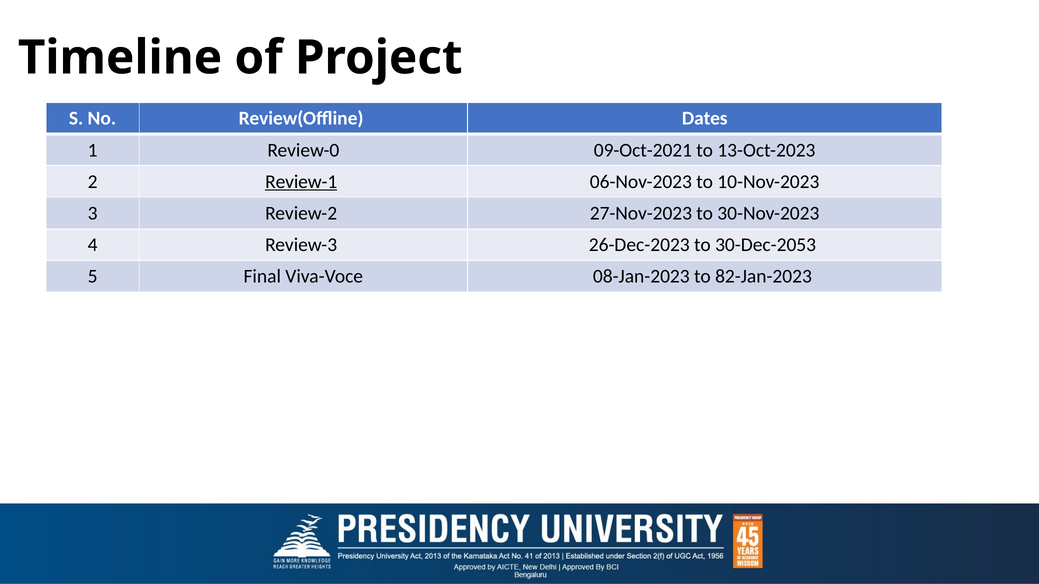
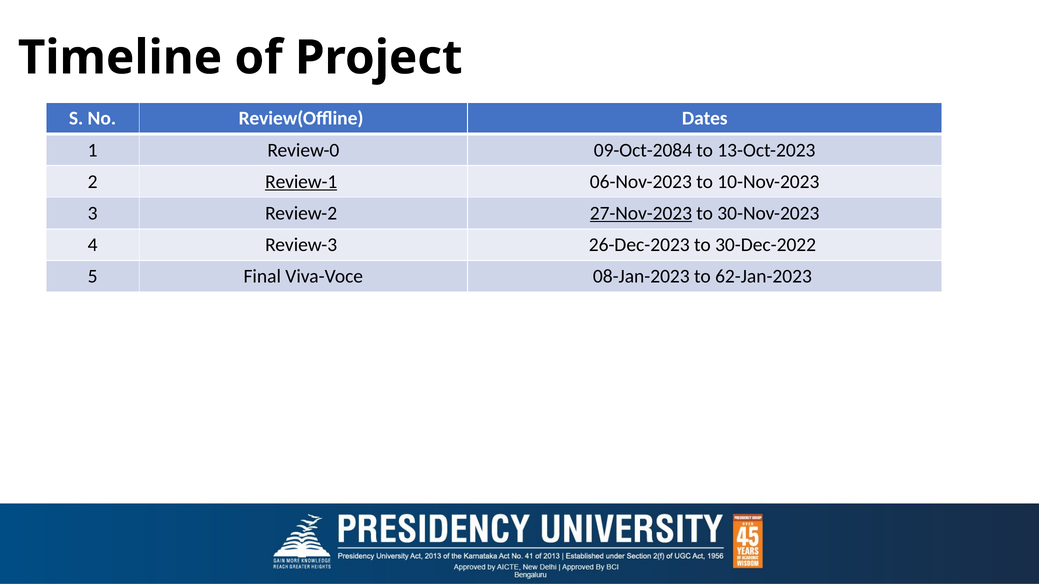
09-Oct-2021: 09-Oct-2021 -> 09-Oct-2084
27-Nov-2023 underline: none -> present
30-Dec-2053: 30-Dec-2053 -> 30-Dec-2022
82-Jan-2023: 82-Jan-2023 -> 62-Jan-2023
